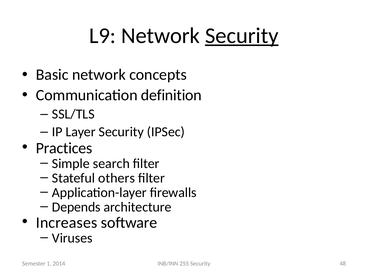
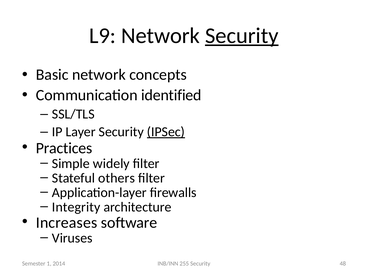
definition: definition -> identified
IPSec underline: none -> present
search: search -> widely
Depends: Depends -> Integrity
